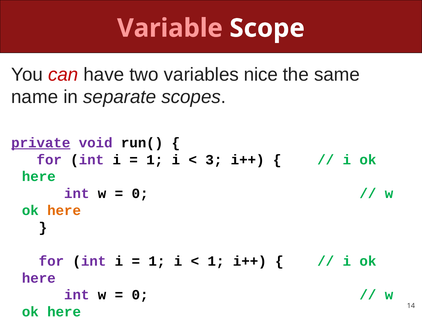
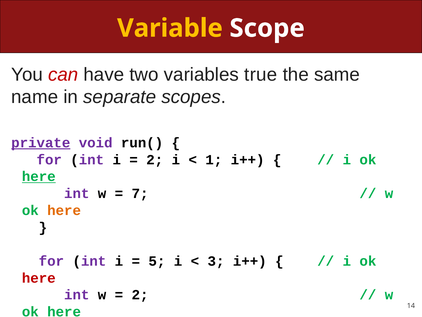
Variable colour: pink -> yellow
nice: nice -> true
1 at (155, 159): 1 -> 2
3: 3 -> 1
here at (39, 176) underline: none -> present
0 at (140, 193): 0 -> 7
1 at (157, 261): 1 -> 5
1 at (216, 261): 1 -> 3
here at (39, 278) colour: purple -> red
0 at (140, 295): 0 -> 2
